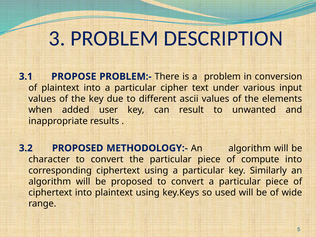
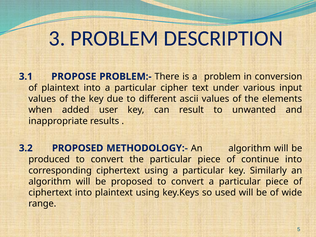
character: character -> produced
compute: compute -> continue
